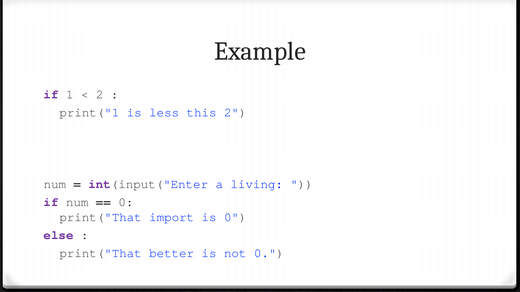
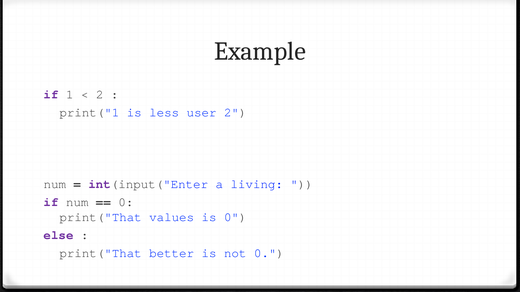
this: this -> user
import: import -> values
